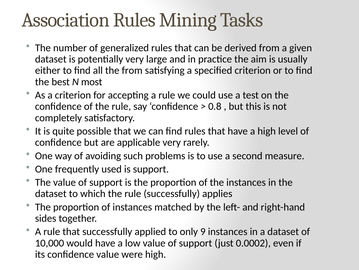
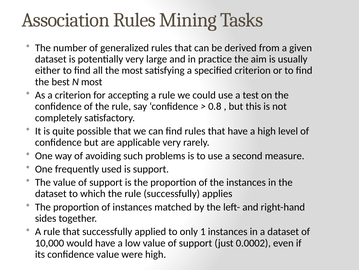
the from: from -> most
9: 9 -> 1
